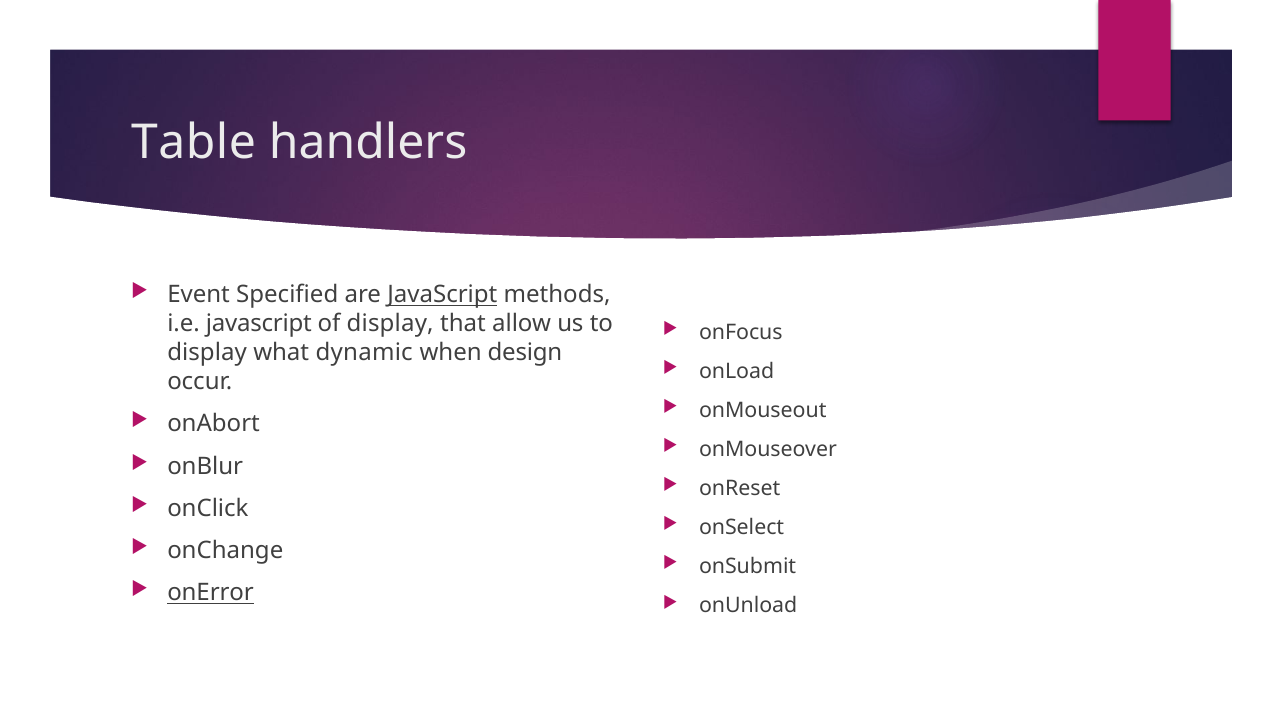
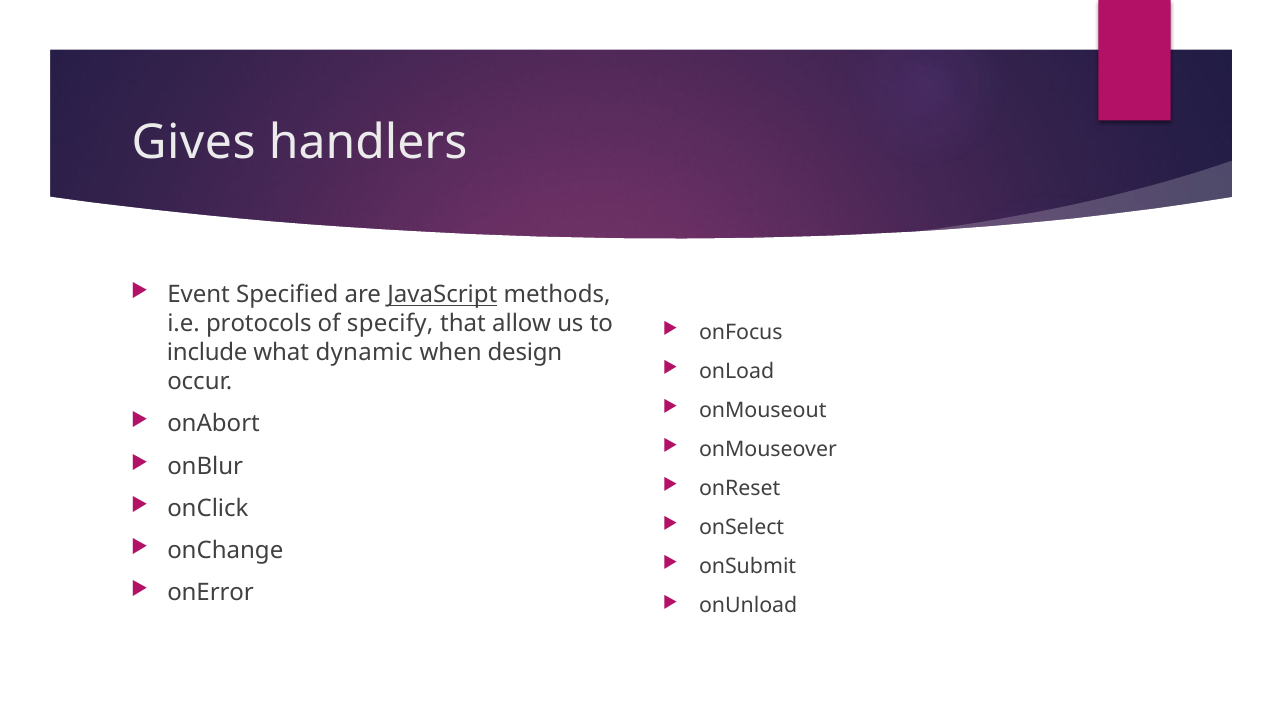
Table: Table -> Gives
i.e javascript: javascript -> protocols
of display: display -> specify
display at (207, 353): display -> include
onError underline: present -> none
